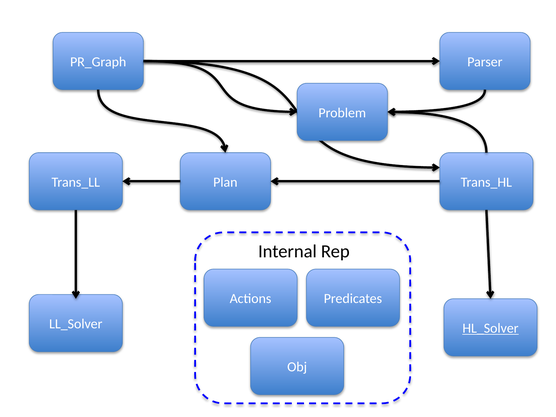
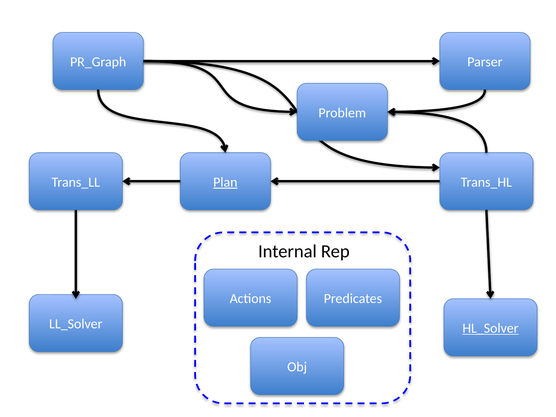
Plan underline: none -> present
